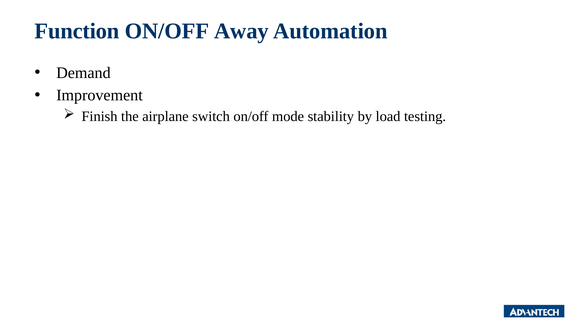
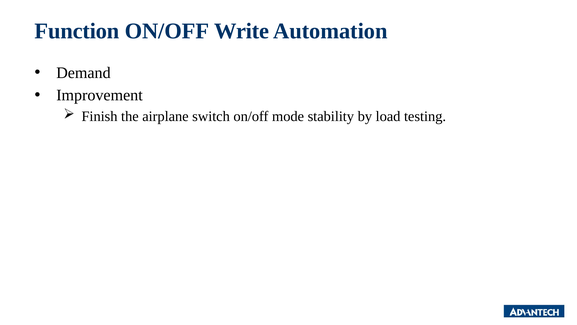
Away: Away -> Write
